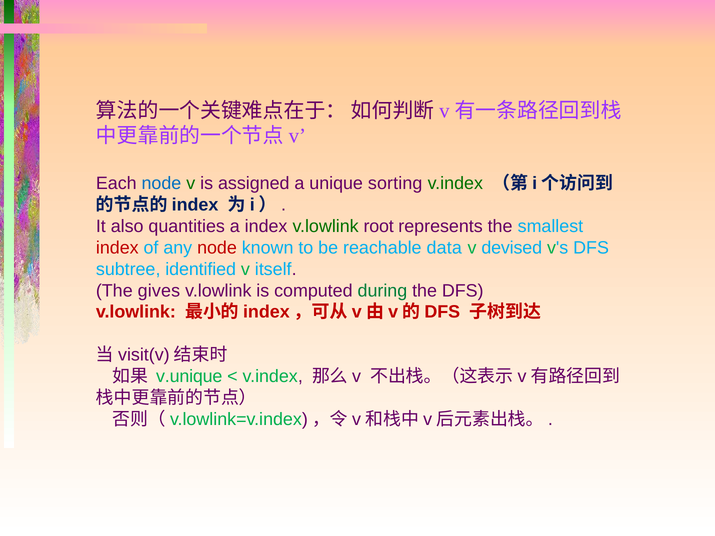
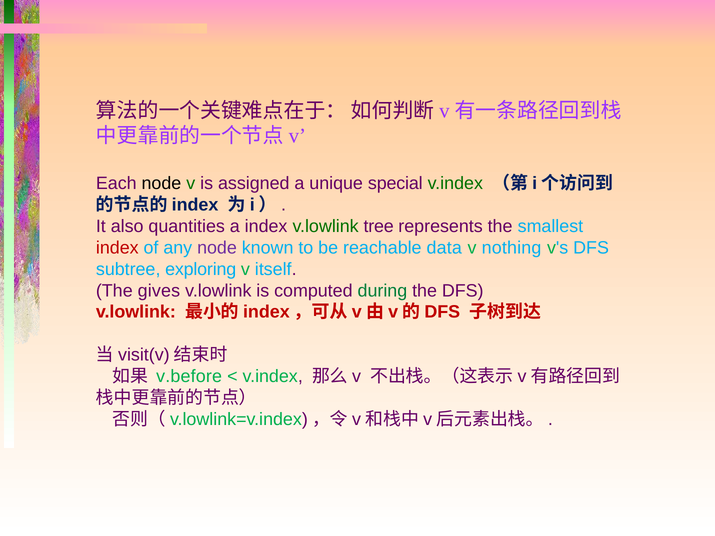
node at (161, 183) colour: blue -> black
sorting: sorting -> special
root: root -> tree
node at (217, 248) colour: red -> purple
devised: devised -> nothing
identified: identified -> exploring
v.unique: v.unique -> v.before
